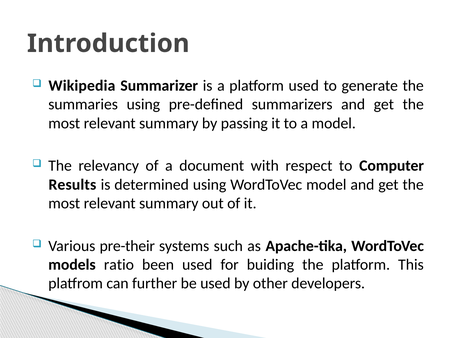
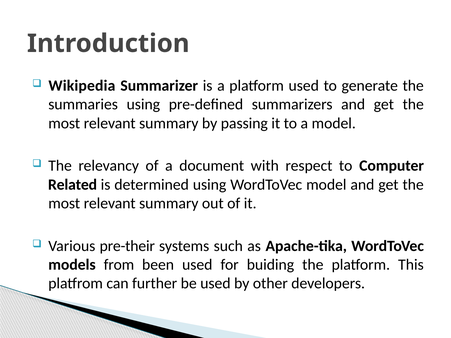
Results: Results -> Related
ratio: ratio -> from
